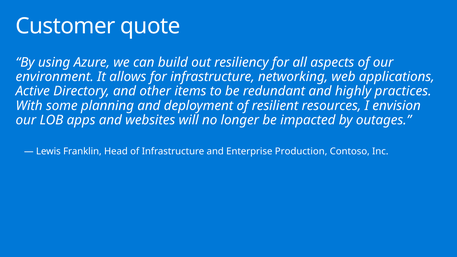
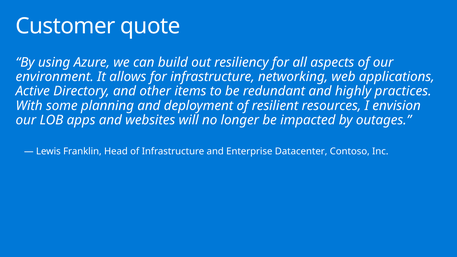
Production: Production -> Datacenter
